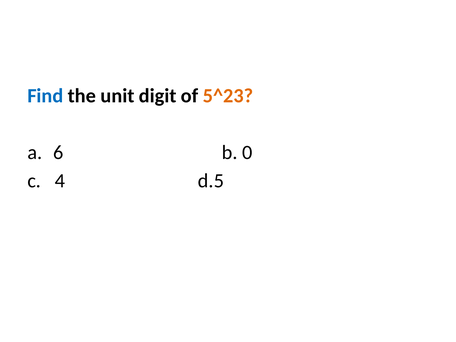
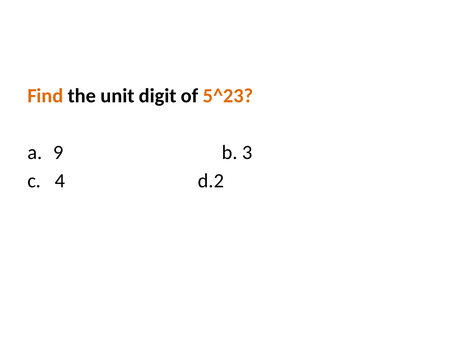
Find colour: blue -> orange
6: 6 -> 9
0: 0 -> 3
d.5: d.5 -> d.2
